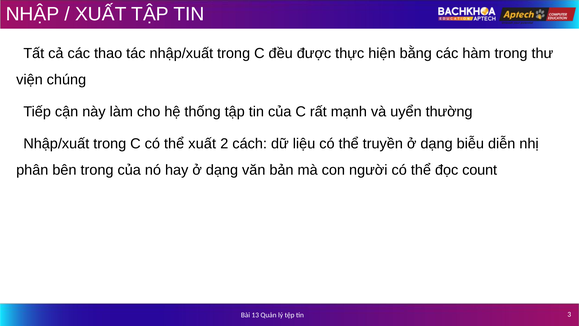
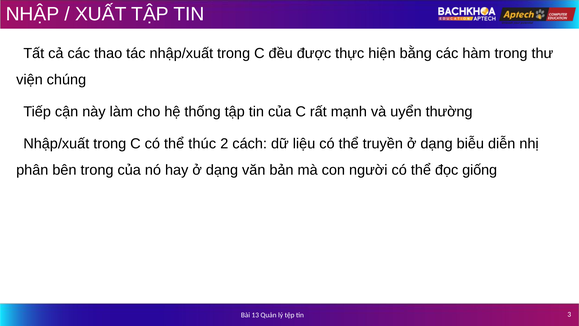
thể xuất: xuất -> thúc
count: count -> giống
